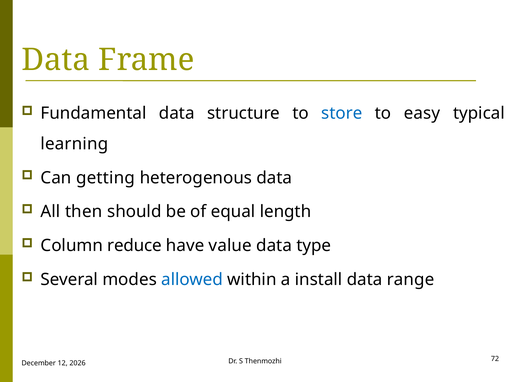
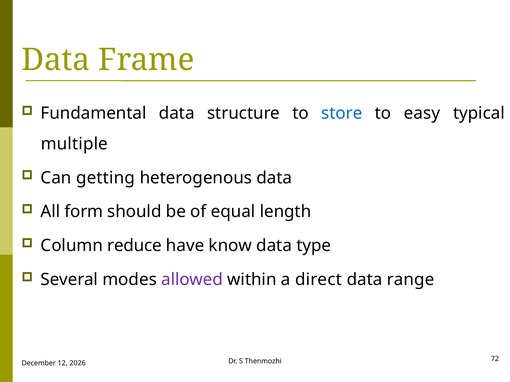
learning: learning -> multiple
then: then -> form
value: value -> know
allowed colour: blue -> purple
install: install -> direct
